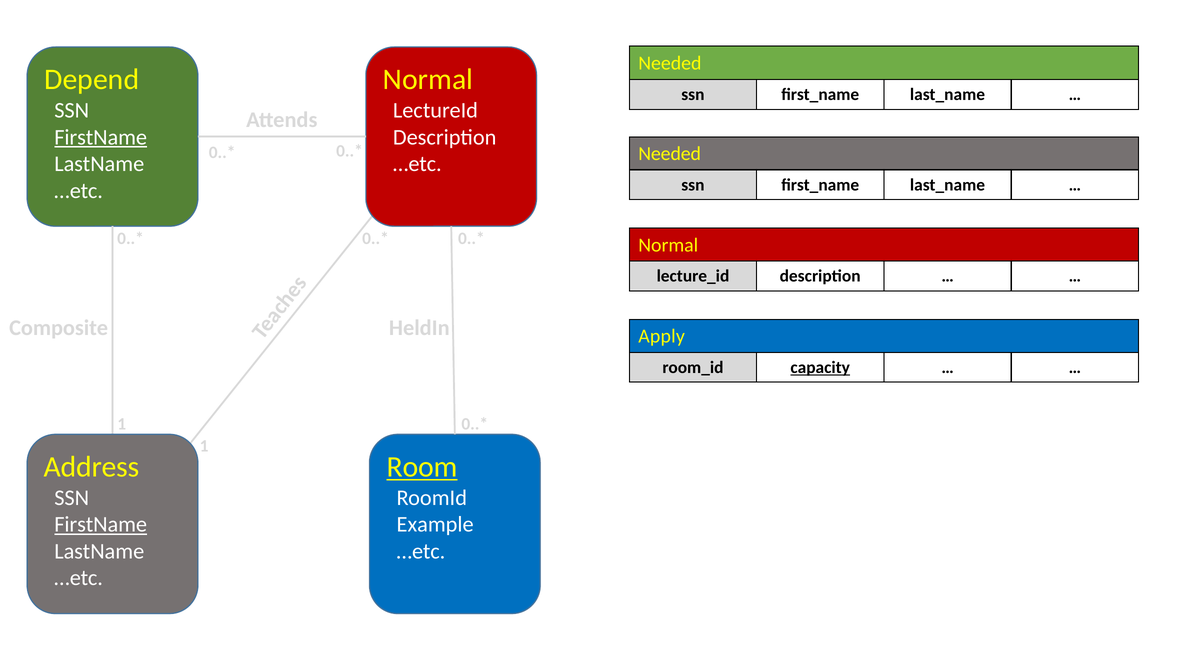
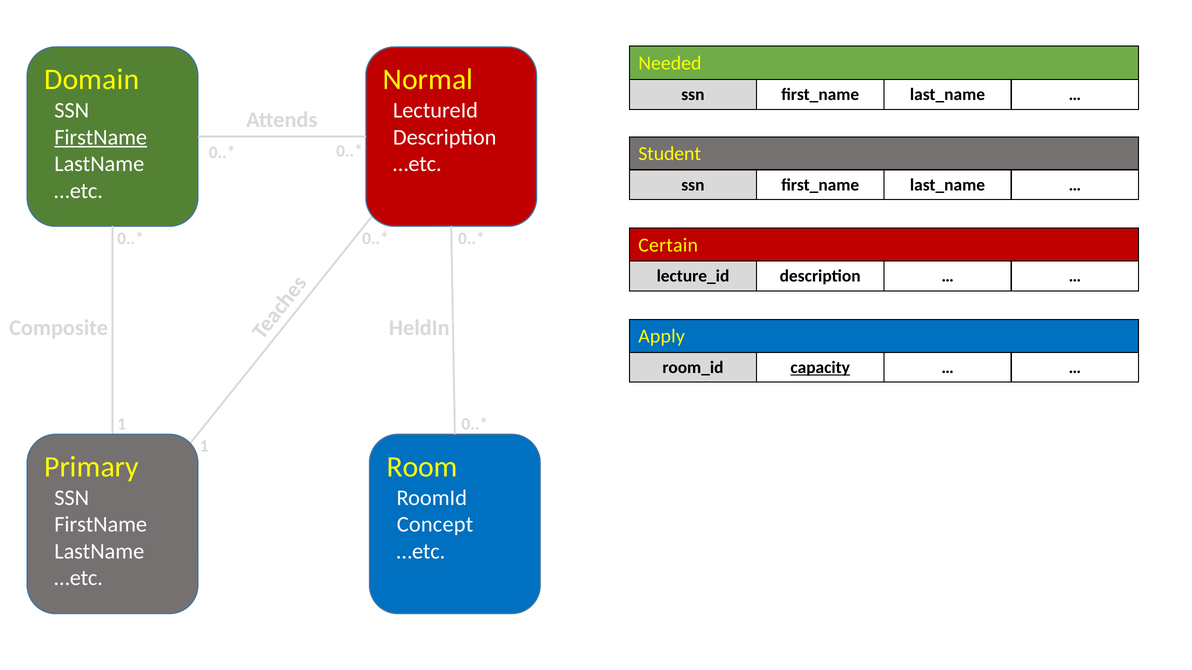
Depend: Depend -> Domain
Needed at (670, 154): Needed -> Student
Normal at (668, 245): Normal -> Certain
Address: Address -> Primary
Room underline: present -> none
FirstName at (101, 525) underline: present -> none
Example: Example -> Concept
